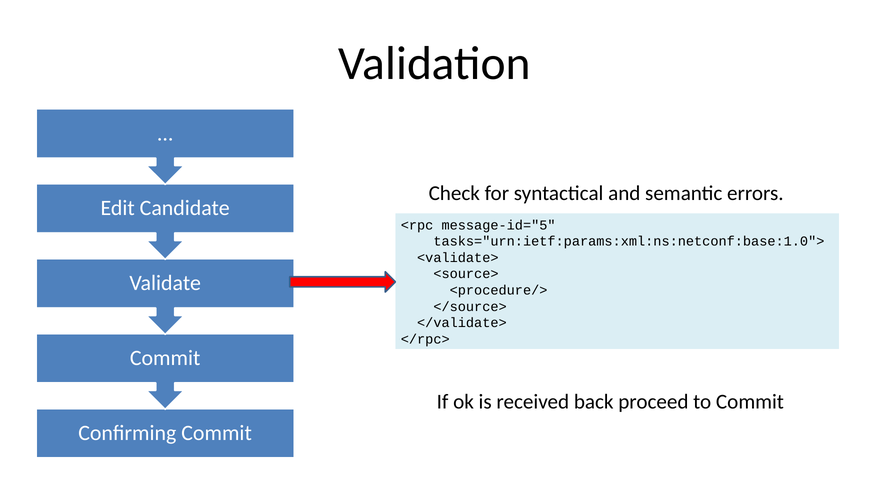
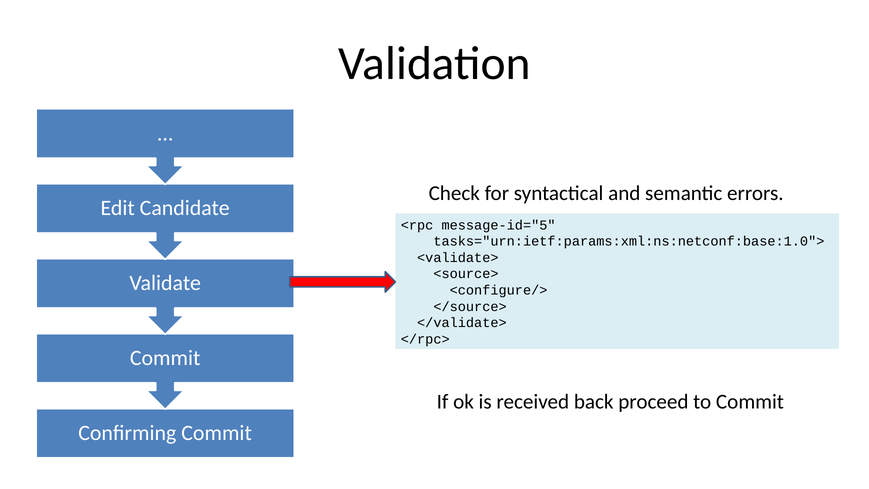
<procedure/>: <procedure/> -> <configure/>
